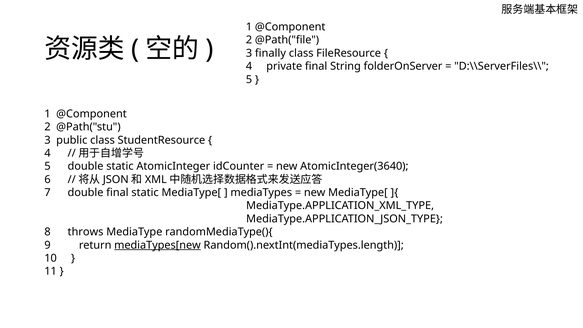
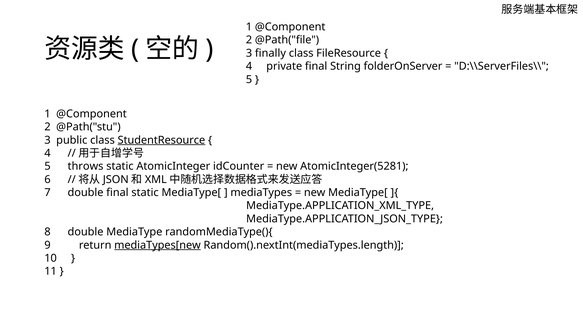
StudentResource underline: none -> present
5 double: double -> throws
AtomicInteger(3640: AtomicInteger(3640 -> AtomicInteger(5281
8 throws: throws -> double
